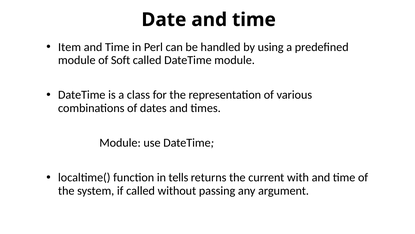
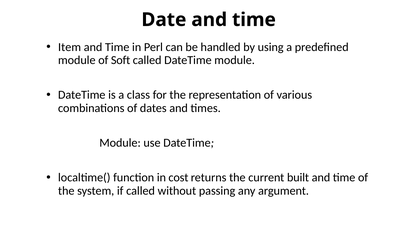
tells: tells -> cost
with: with -> built
